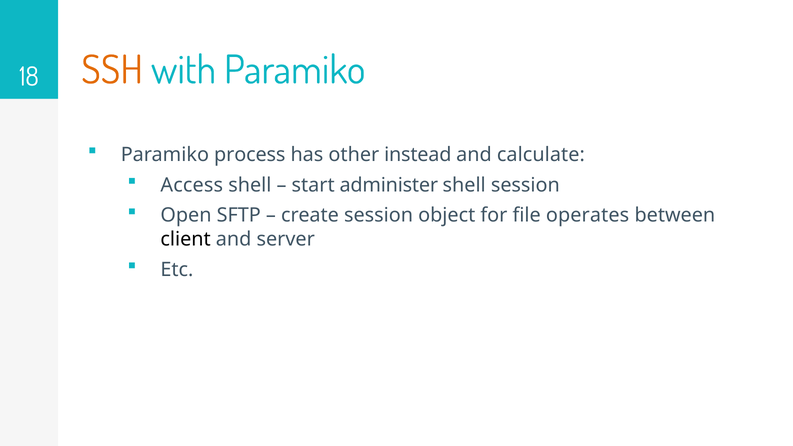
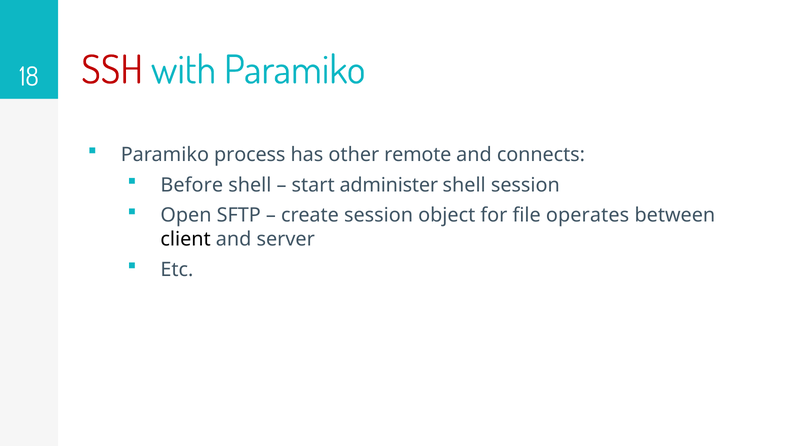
SSH colour: orange -> red
instead: instead -> remote
calculate: calculate -> connects
Access: Access -> Before
